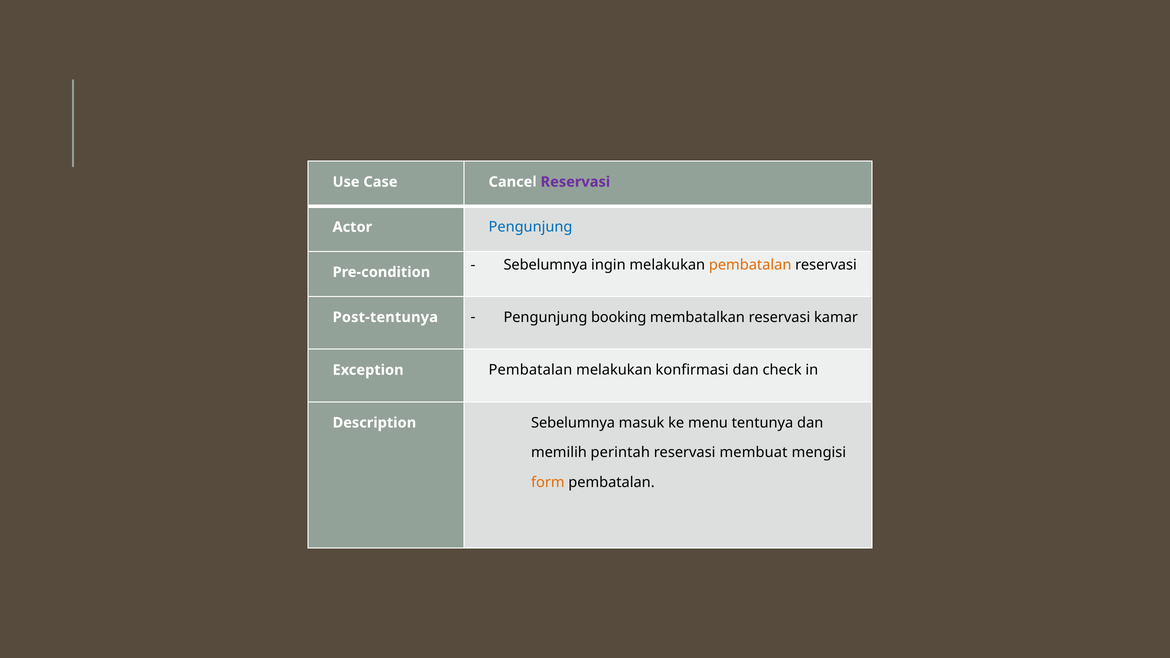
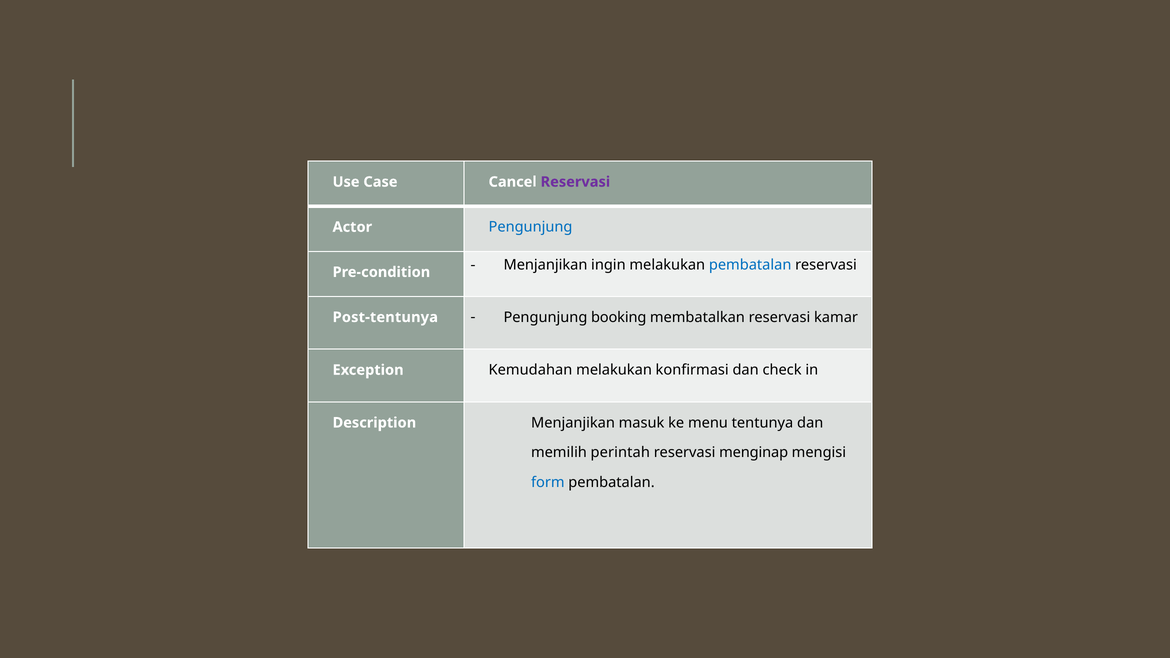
Sebelumnya at (546, 265): Sebelumnya -> Menjanjikan
pembatalan at (750, 265) colour: orange -> blue
Exception Pembatalan: Pembatalan -> Kemudahan
Description Sebelumnya: Sebelumnya -> Menjanjikan
membuat: membuat -> menginap
form colour: orange -> blue
